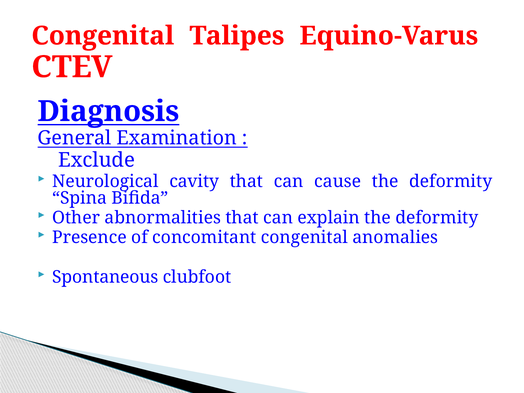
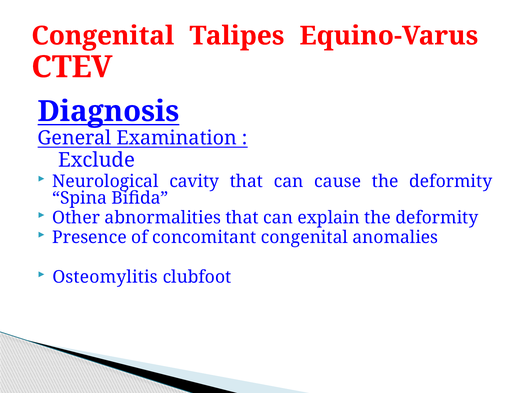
Spontaneous: Spontaneous -> Osteomylitis
